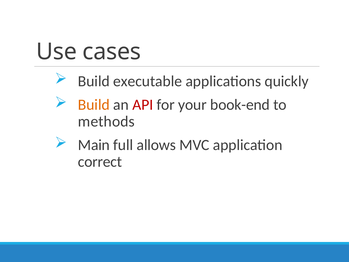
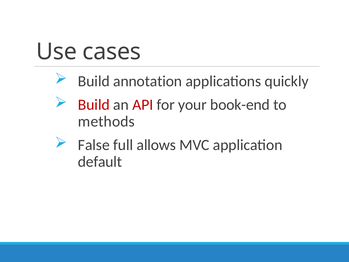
executable: executable -> annotation
Build at (94, 105) colour: orange -> red
Main: Main -> False
correct: correct -> default
